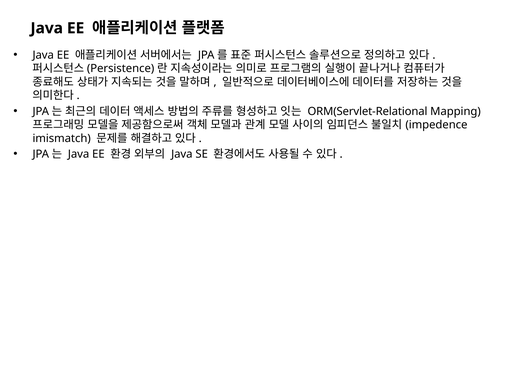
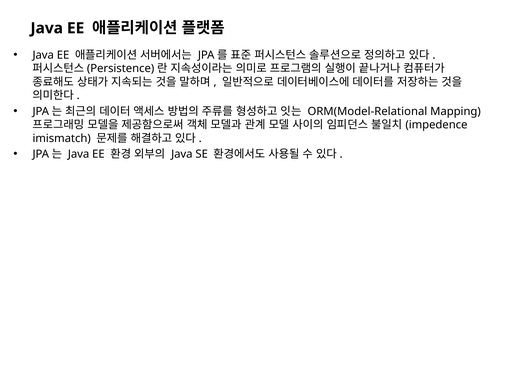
ORM(Servlet-Relational: ORM(Servlet-Relational -> ORM(Model-Relational
